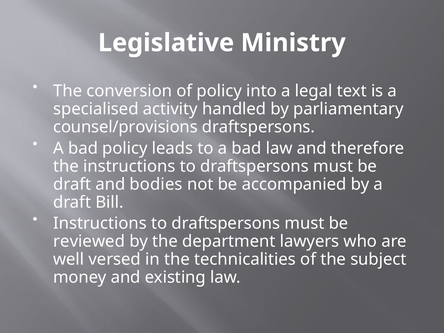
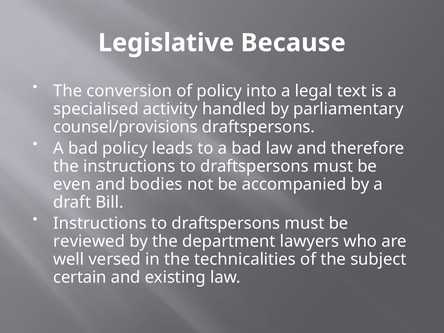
Ministry: Ministry -> Because
draft at (72, 184): draft -> even
money: money -> certain
